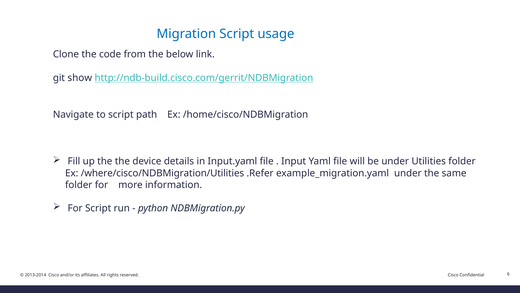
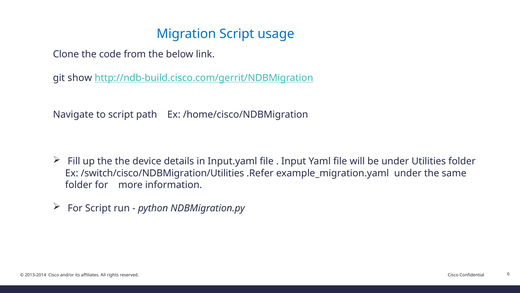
/where/cisco/NDBMigration/Utilities: /where/cisco/NDBMigration/Utilities -> /switch/cisco/NDBMigration/Utilities
